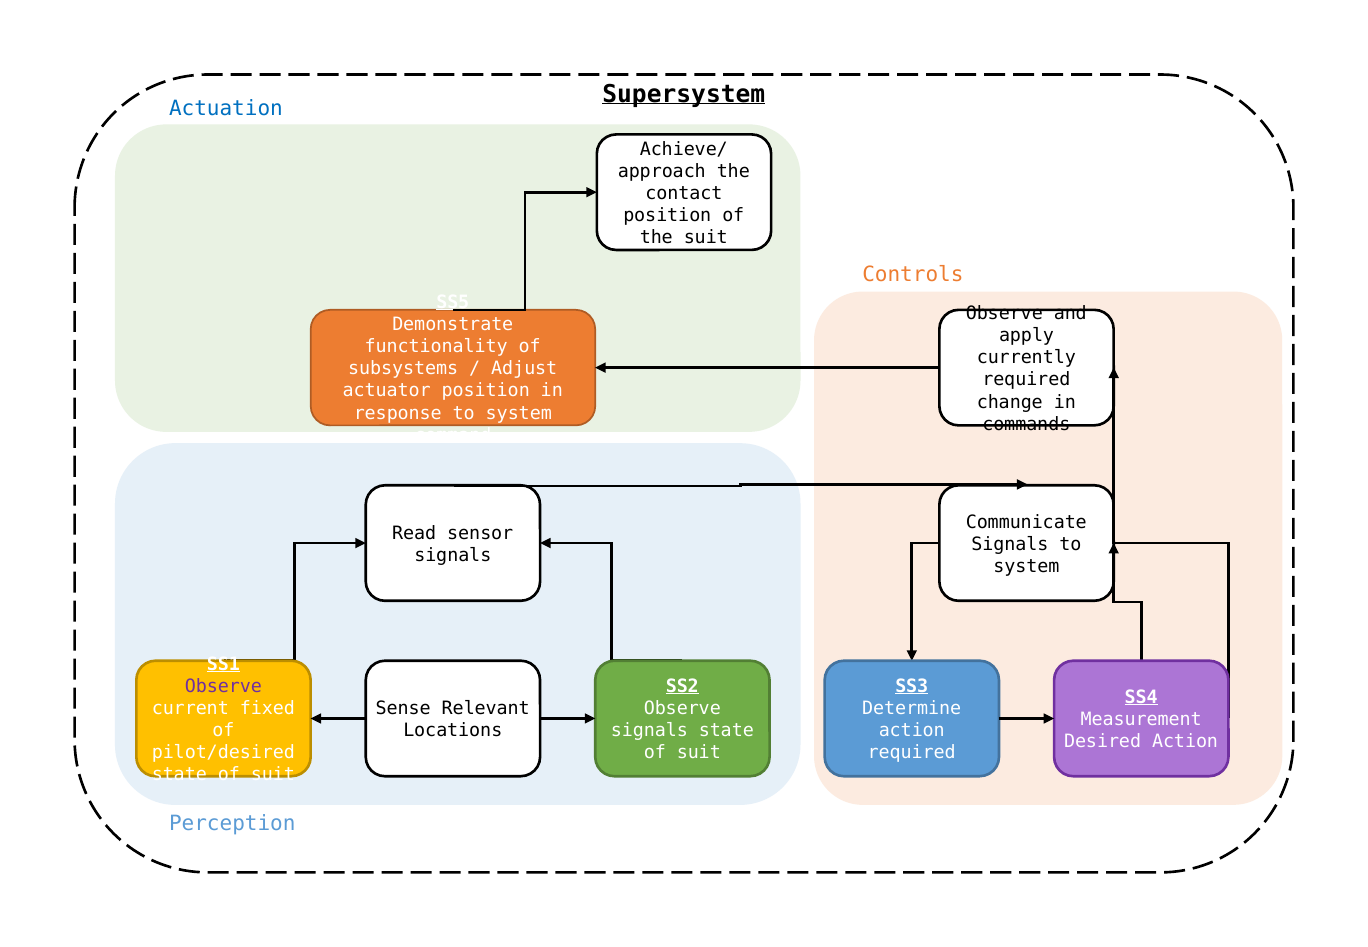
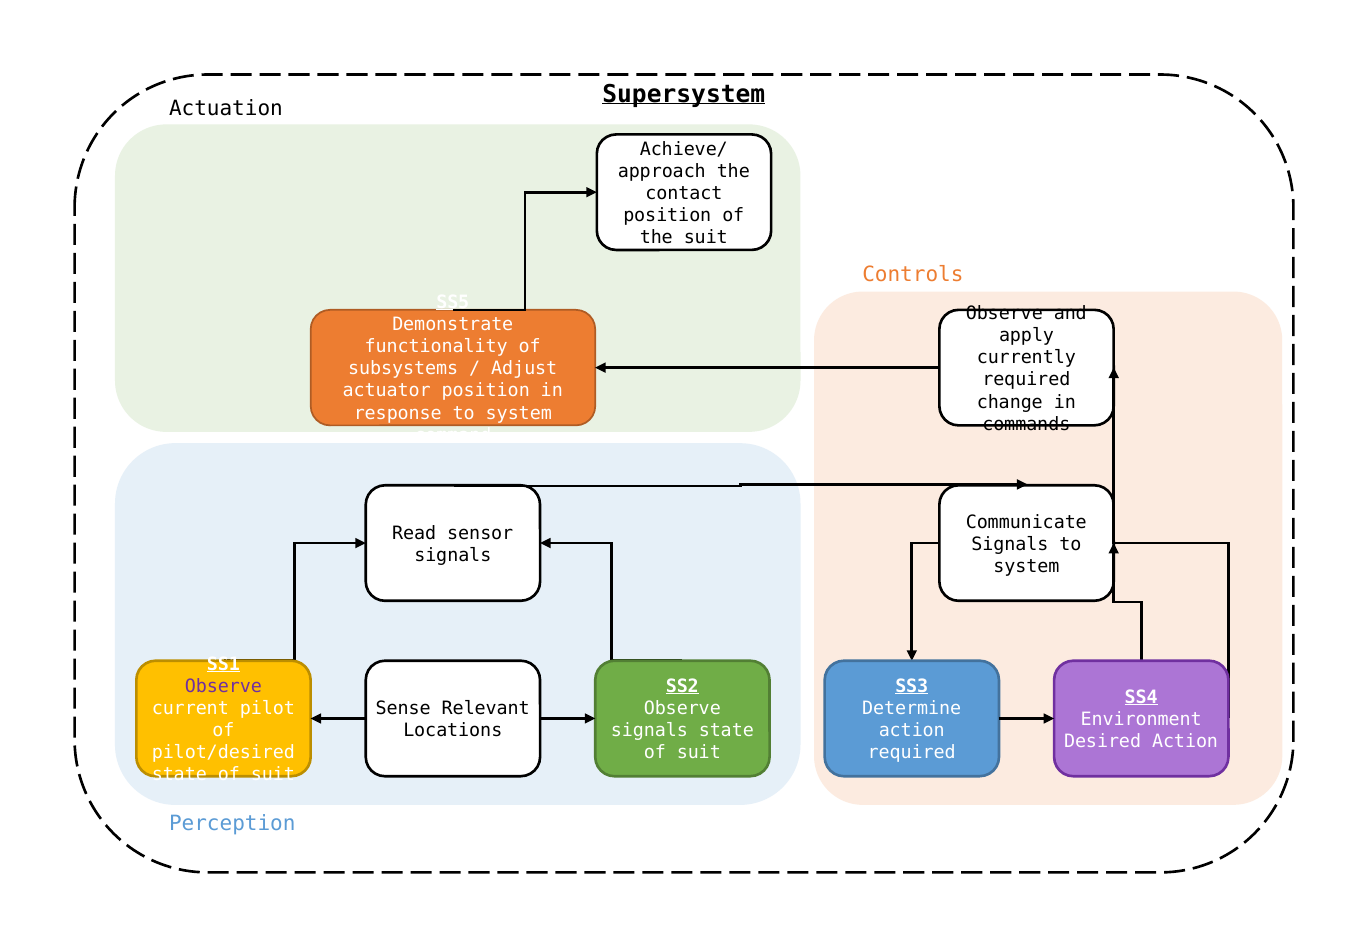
Actuation colour: blue -> black
fixed: fixed -> pilot
Measurement: Measurement -> Environment
